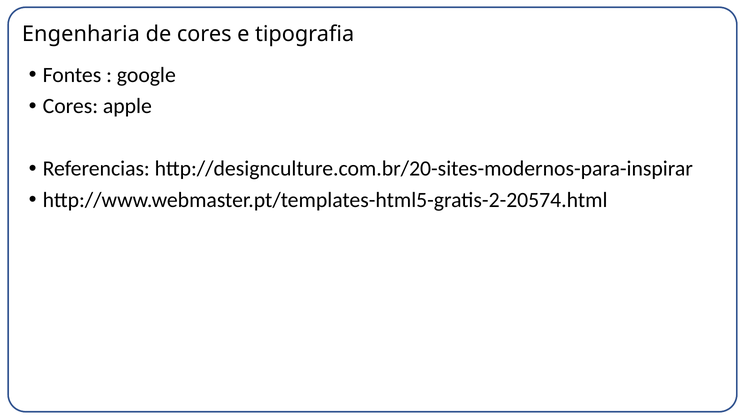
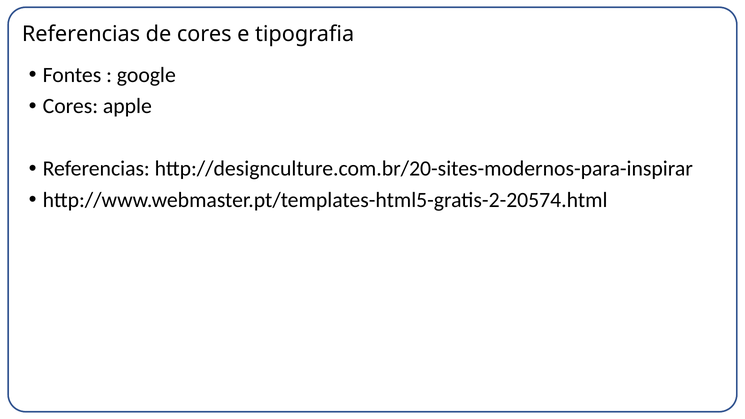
Engenharia at (81, 34): Engenharia -> Referencias
